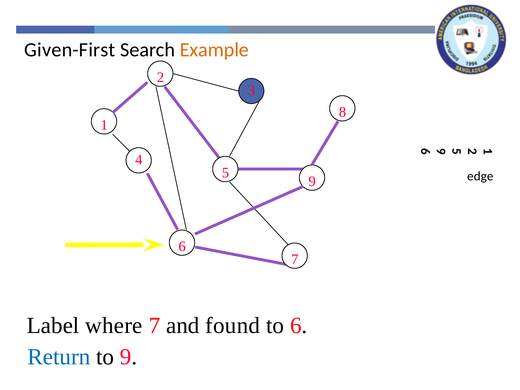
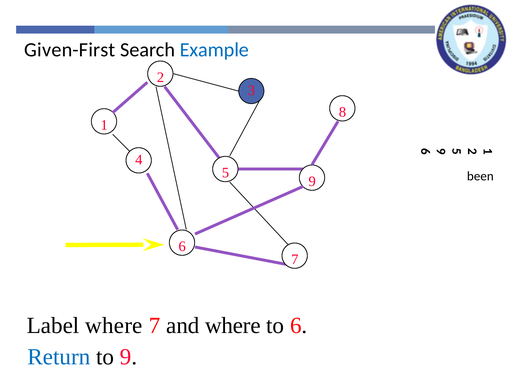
Example colour: orange -> blue
edge: edge -> been
and found: found -> where
